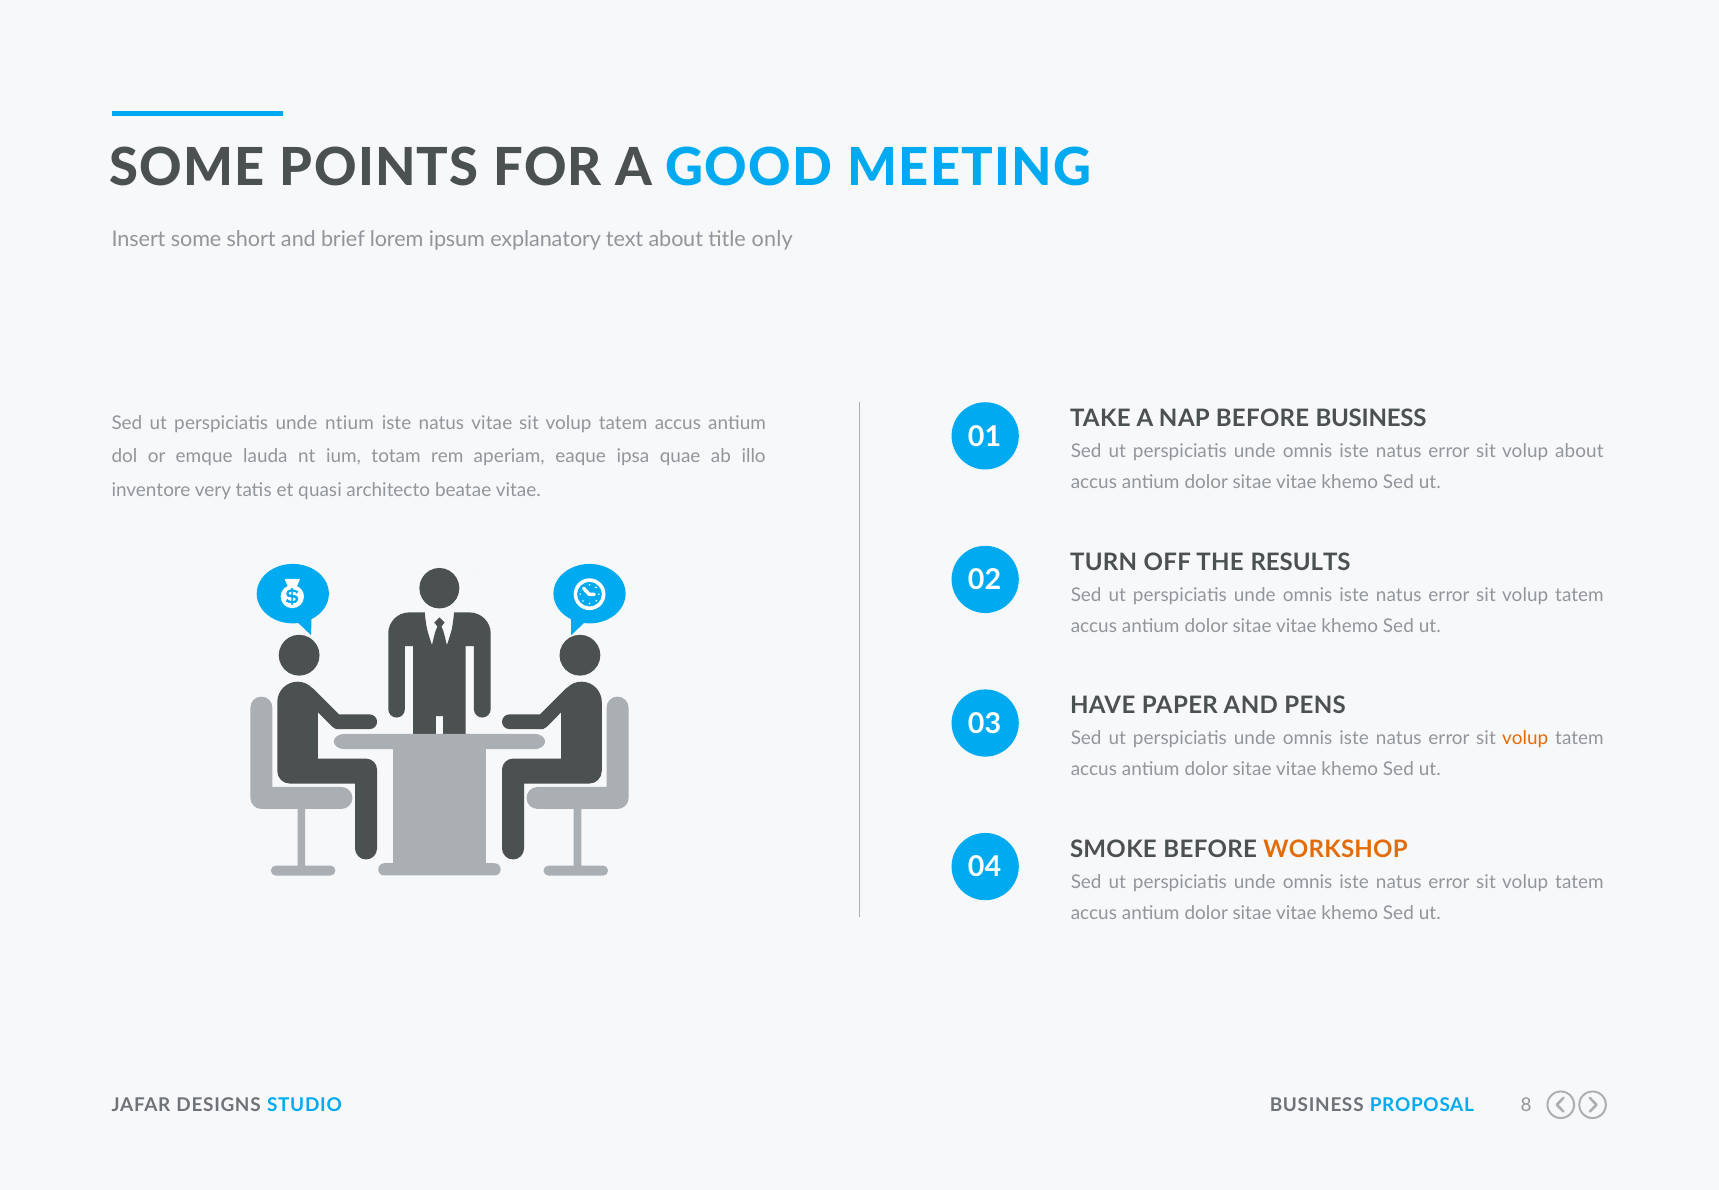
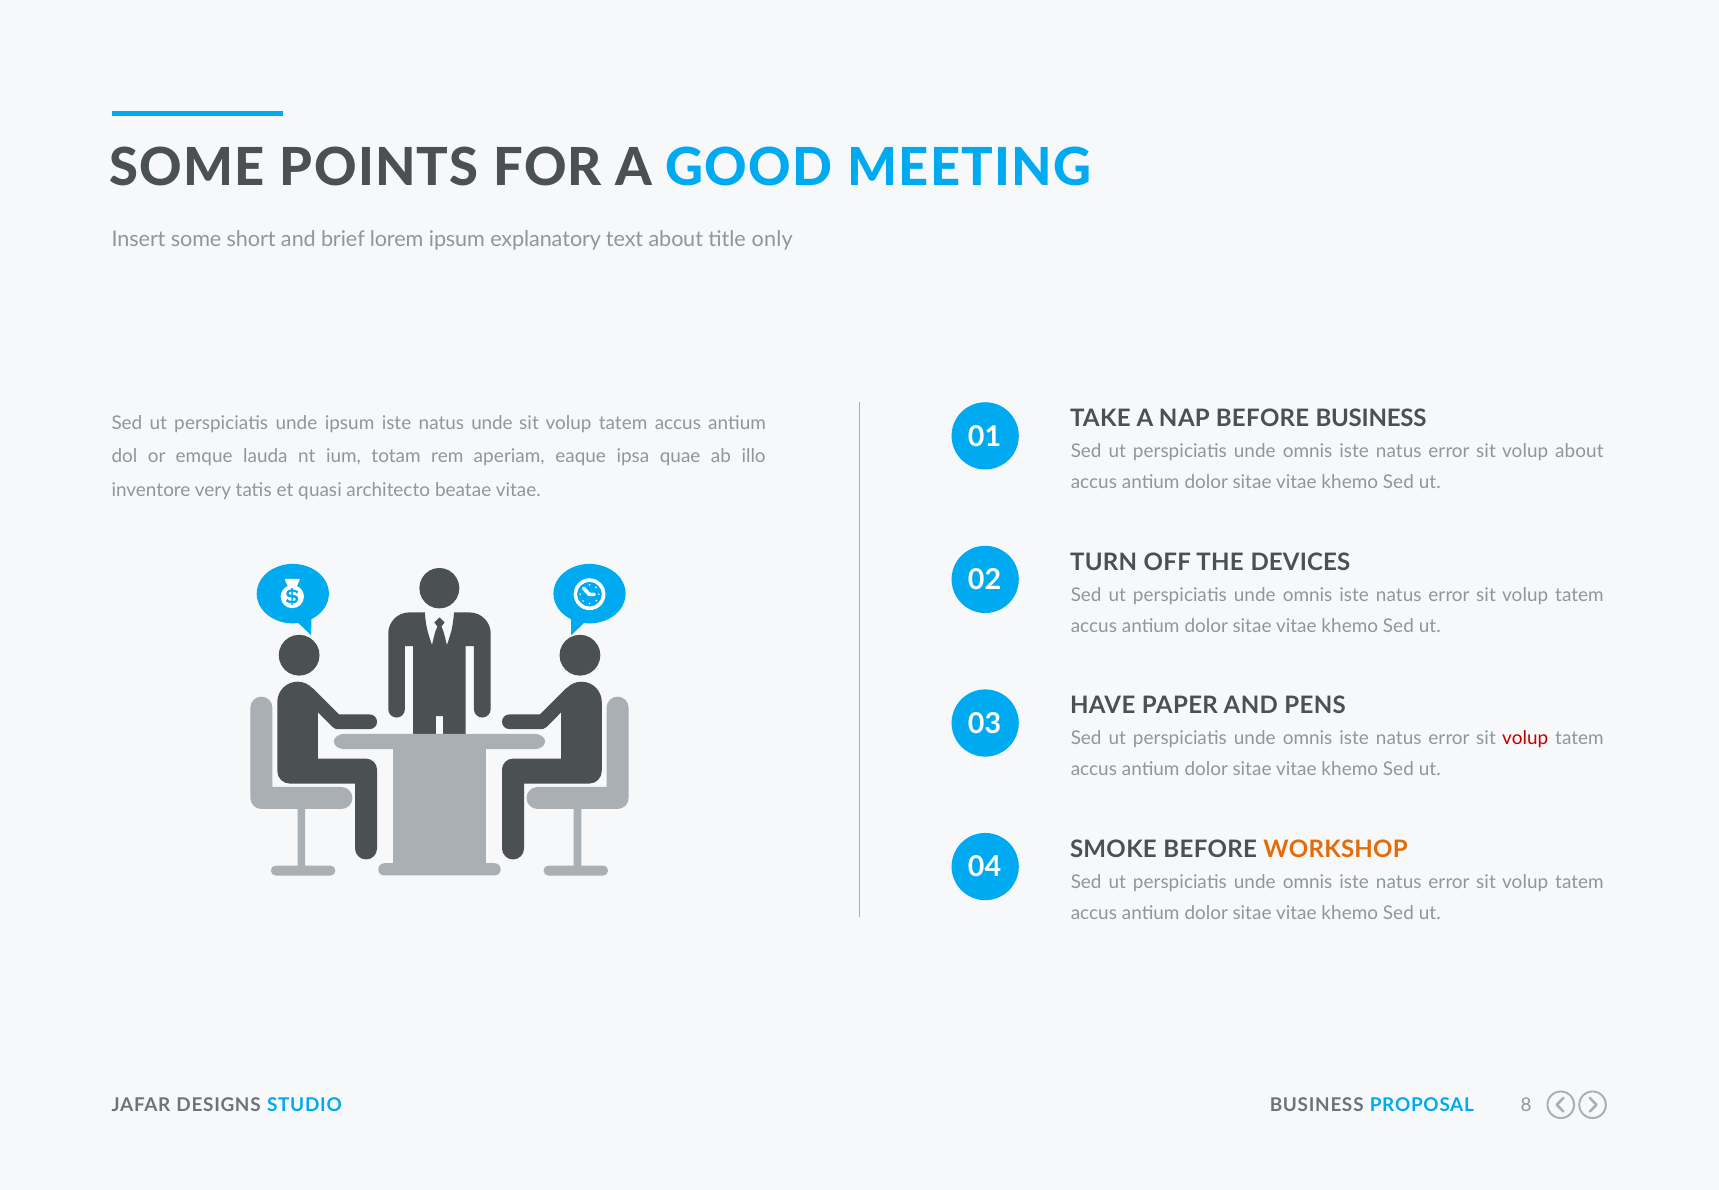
unde ntium: ntium -> ipsum
natus vitae: vitae -> unde
RESULTS: RESULTS -> DEVICES
volup at (1525, 739) colour: orange -> red
